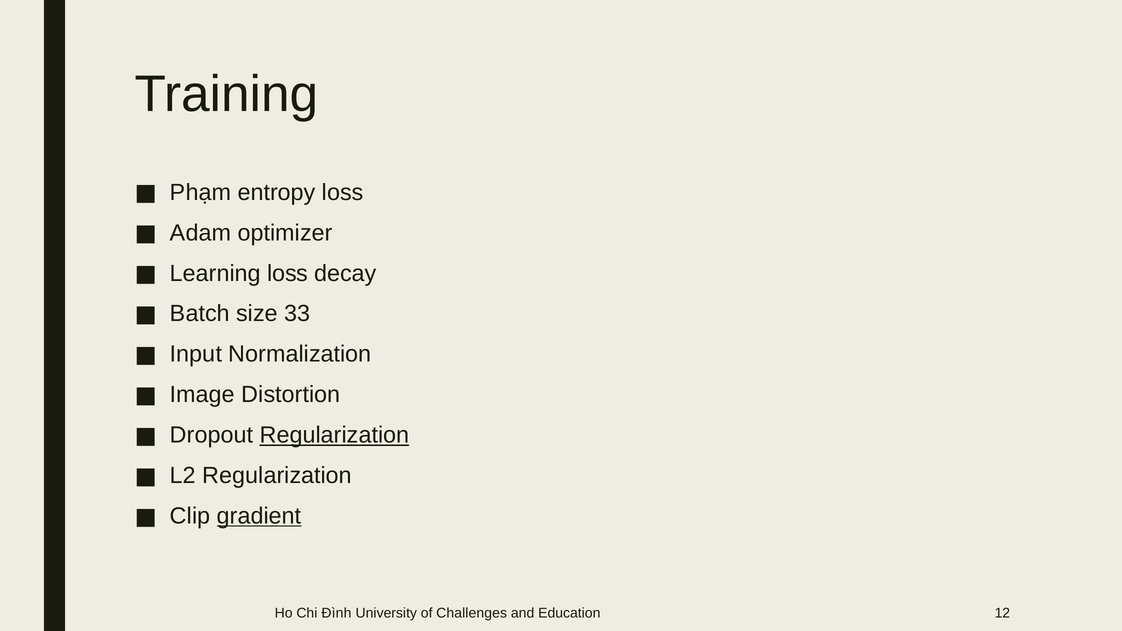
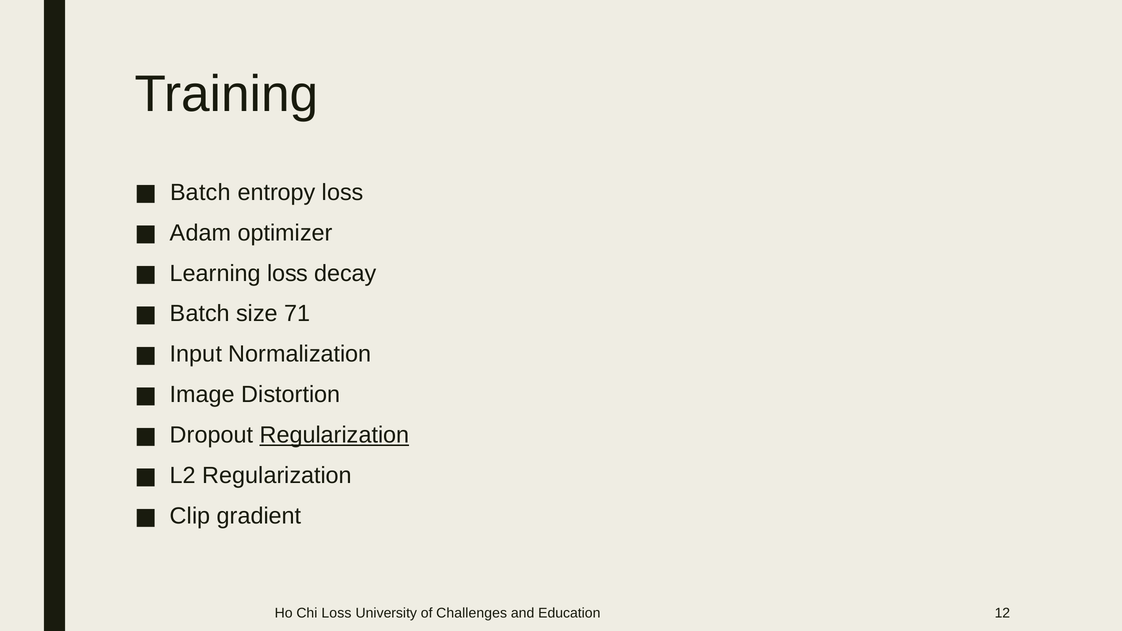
Phạm at (201, 192): Phạm -> Batch
33: 33 -> 71
gradient underline: present -> none
Chi Đình: Đình -> Loss
